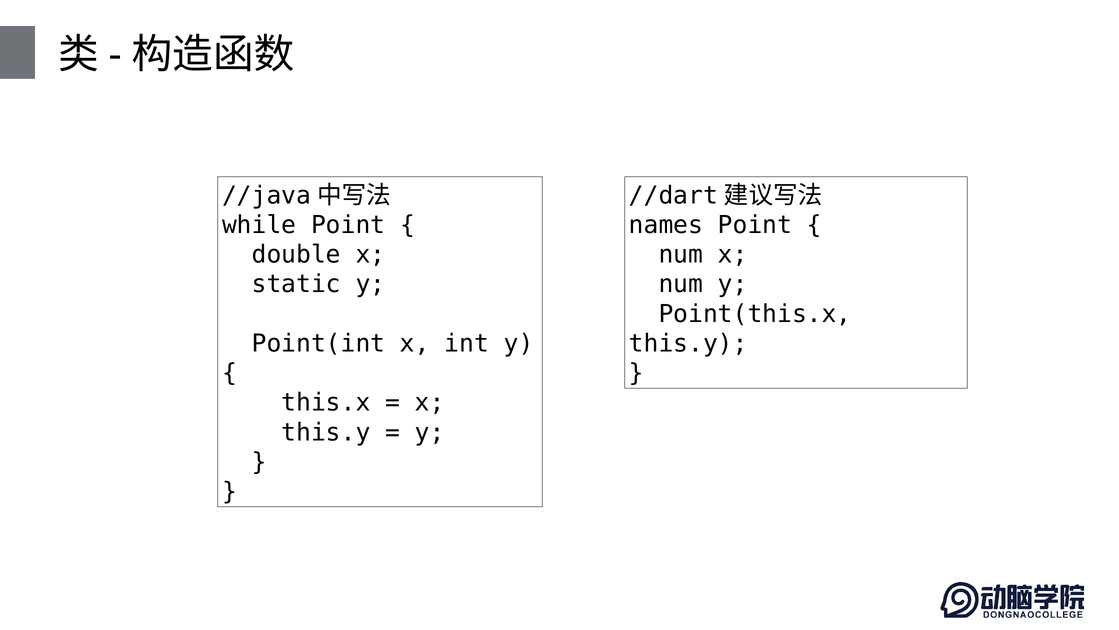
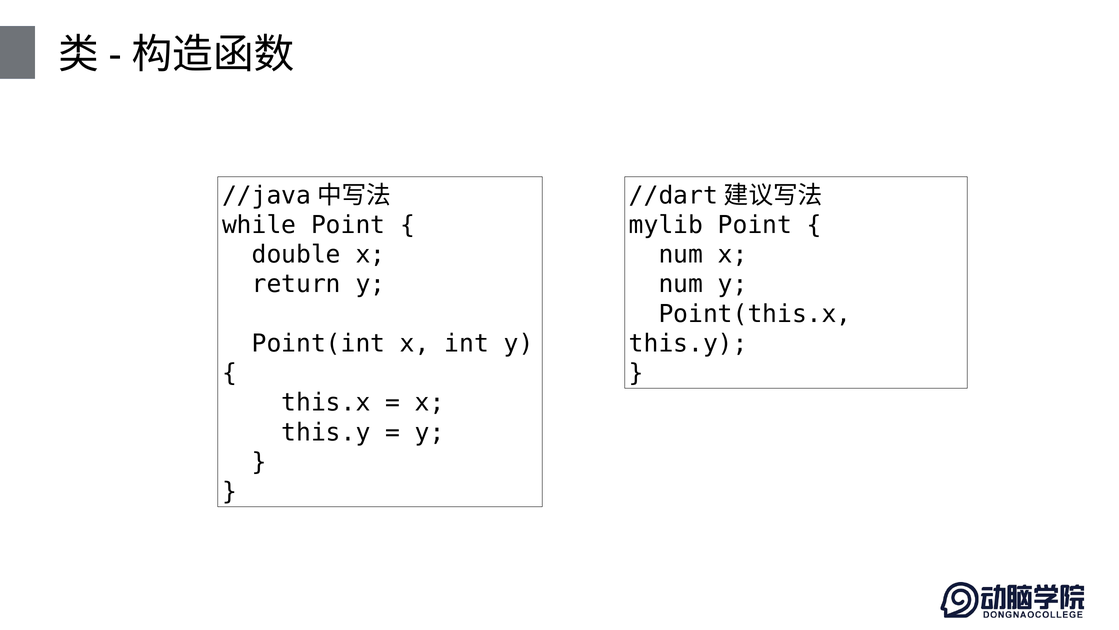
names: names -> mylib
static: static -> return
